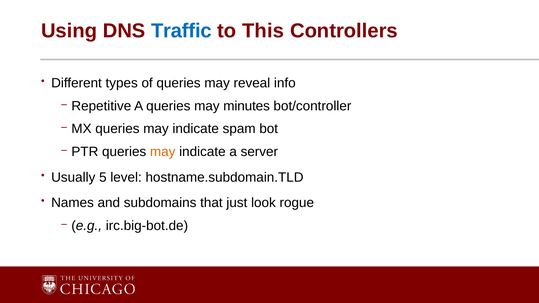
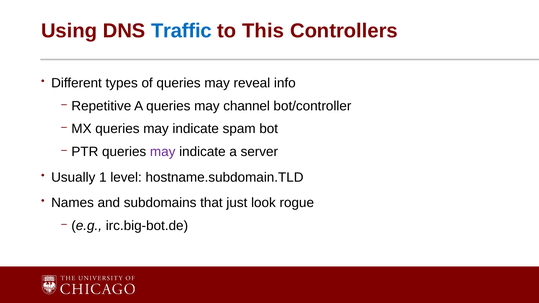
minutes: minutes -> channel
may at (163, 152) colour: orange -> purple
5: 5 -> 1
